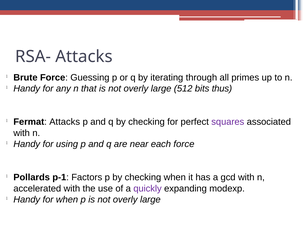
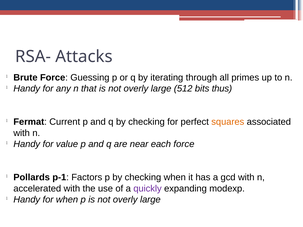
Fermat Attacks: Attacks -> Current
squares colour: purple -> orange
using: using -> value
